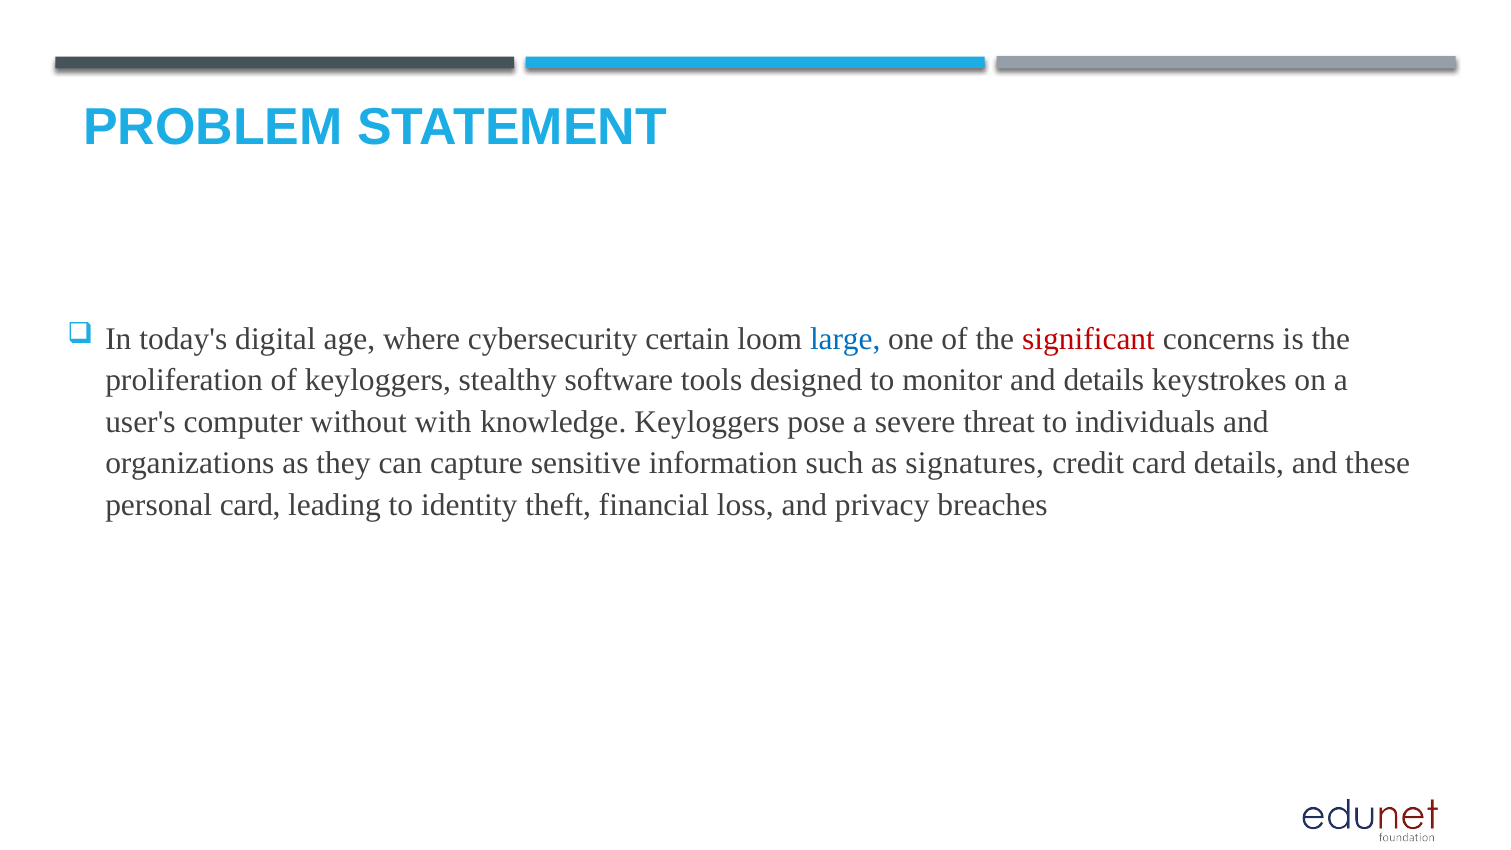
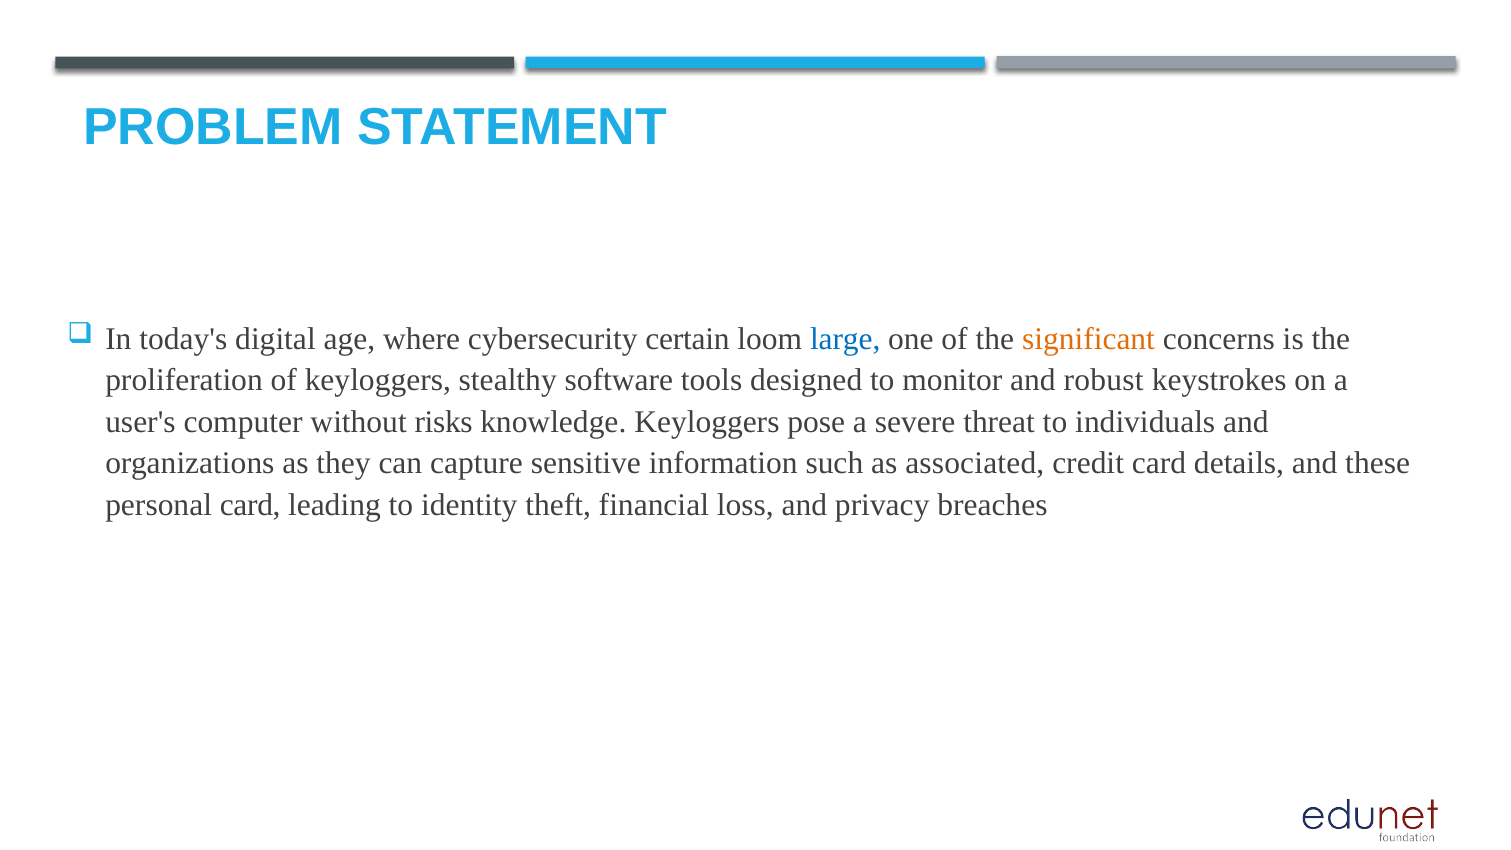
significant colour: red -> orange
and details: details -> robust
with: with -> risks
signatures: signatures -> associated
